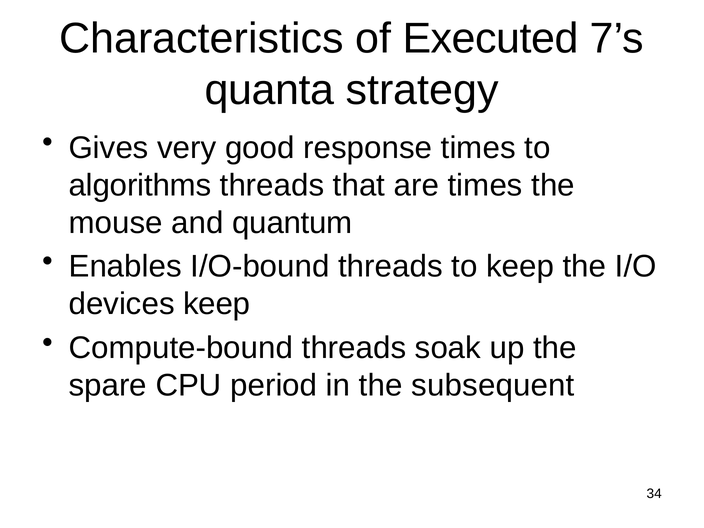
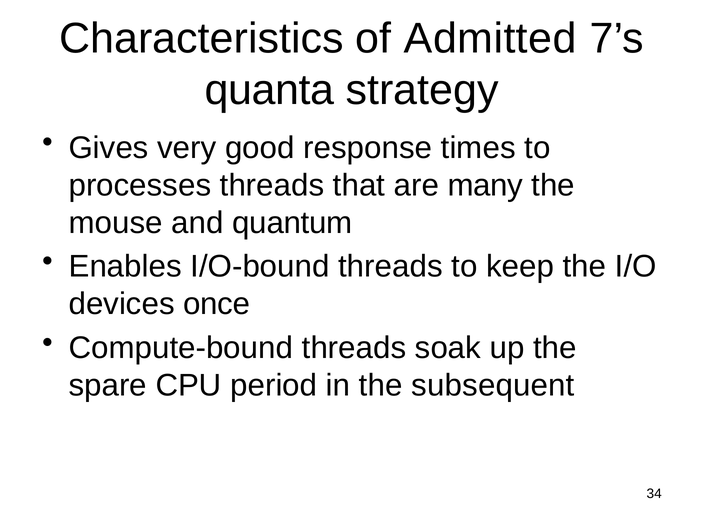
Executed: Executed -> Admitted
algorithms: algorithms -> processes
are times: times -> many
devices keep: keep -> once
